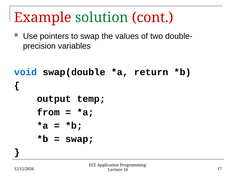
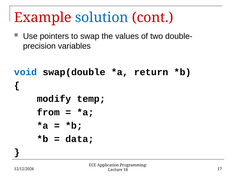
solution colour: green -> blue
output: output -> modify
swap at (80, 139): swap -> data
